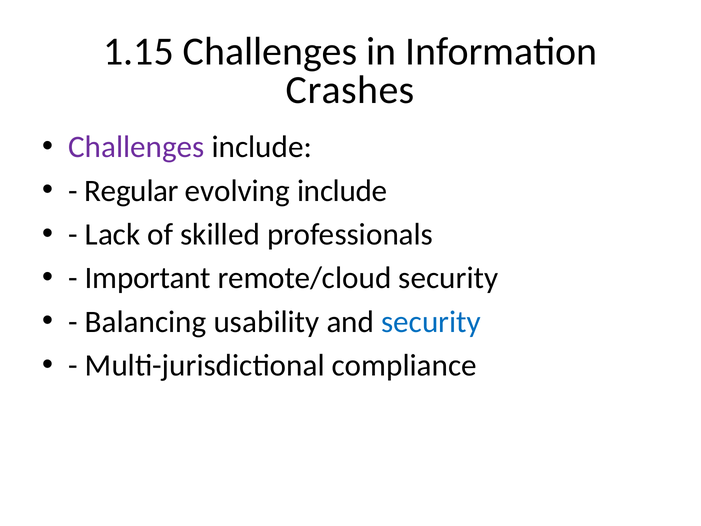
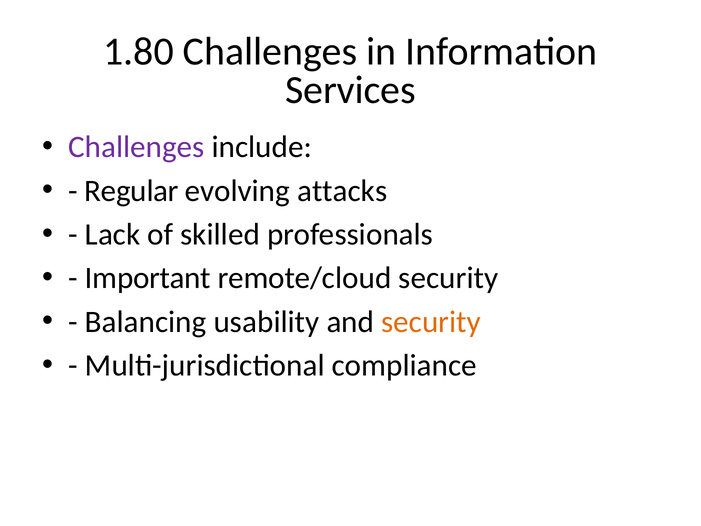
1.15: 1.15 -> 1.80
Crashes: Crashes -> Services
evolving include: include -> attacks
security at (431, 322) colour: blue -> orange
